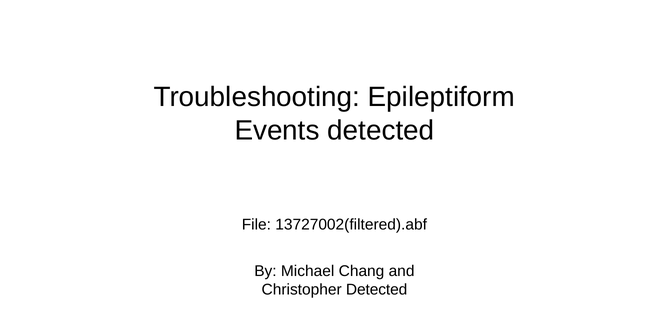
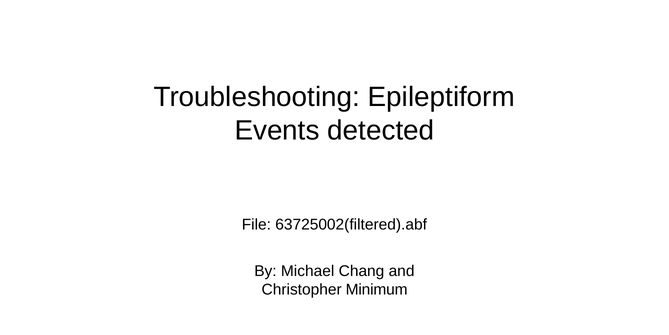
13727002(filtered).abf: 13727002(filtered).abf -> 63725002(filtered).abf
Christopher Detected: Detected -> Minimum
